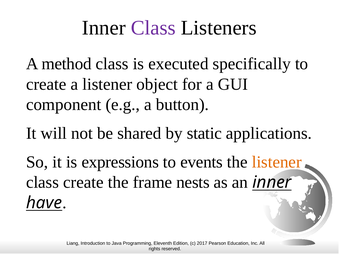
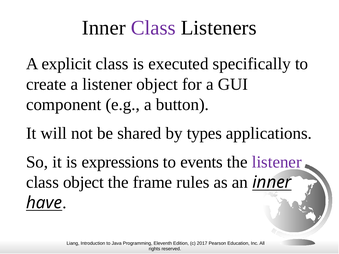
method: method -> explicit
static: static -> types
listener at (277, 162) colour: orange -> purple
class create: create -> object
nests: nests -> rules
